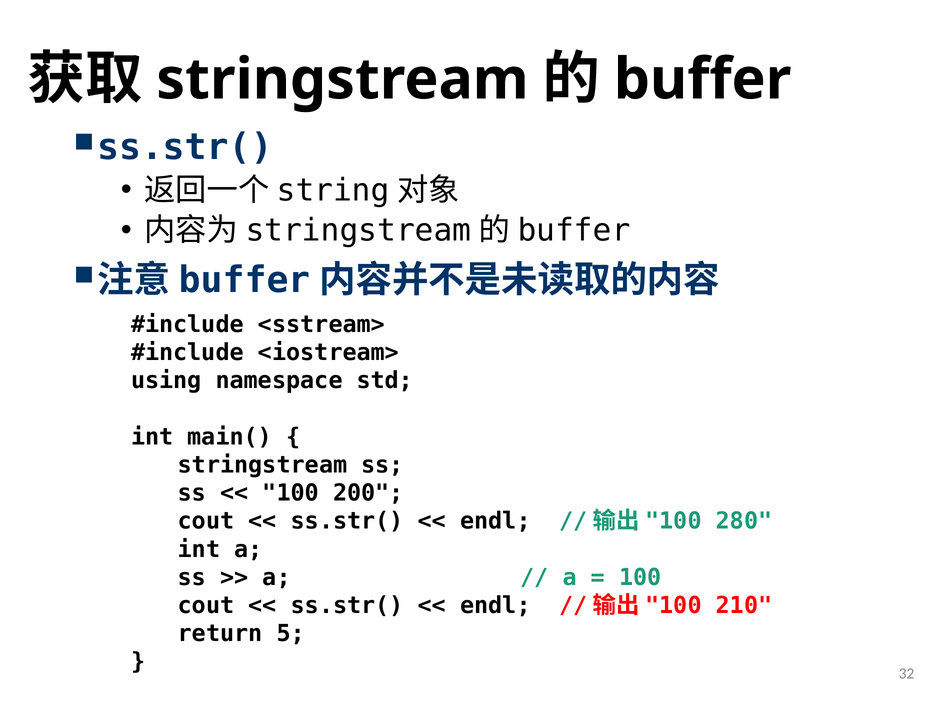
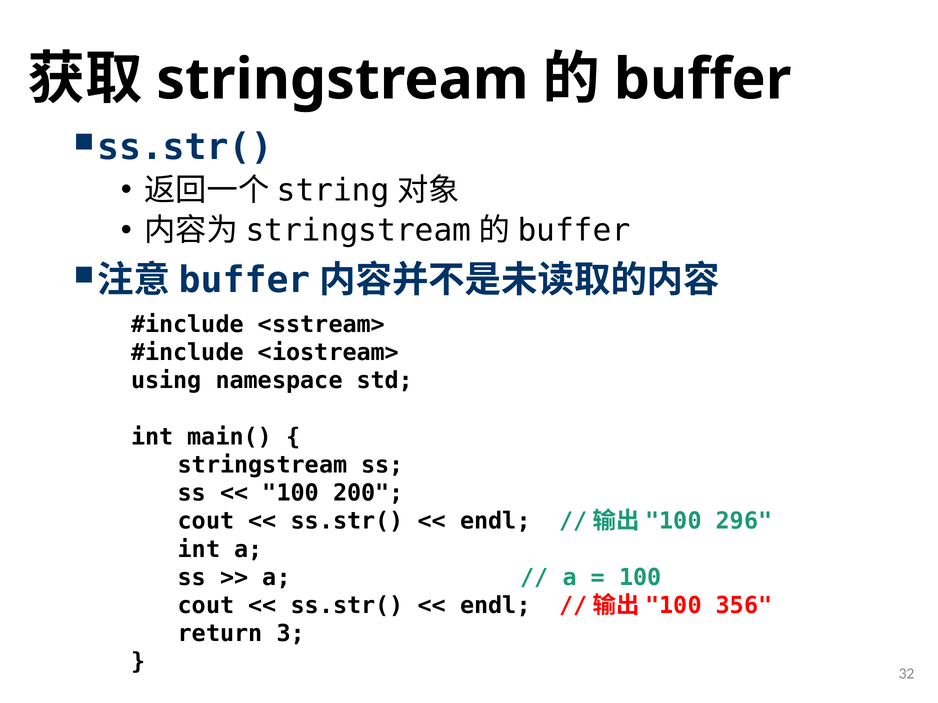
280: 280 -> 296
210: 210 -> 356
5: 5 -> 3
